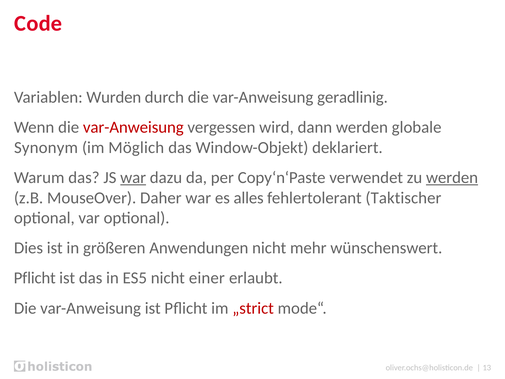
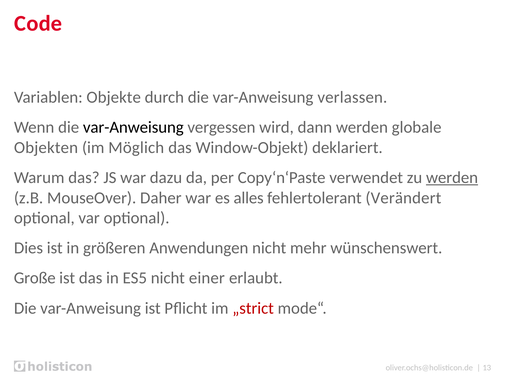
Wurden: Wurden -> Objekte
geradlinig: geradlinig -> verlassen
var-Anweisung at (133, 127) colour: red -> black
Synonym: Synonym -> Objekten
war at (133, 177) underline: present -> none
Taktischer: Taktischer -> Verändert
Pflicht at (35, 278): Pflicht -> Große
